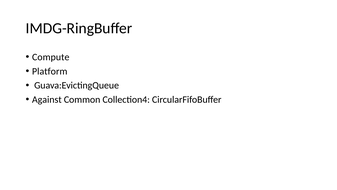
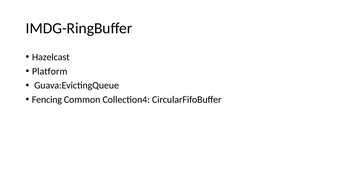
Compute: Compute -> Hazelcast
Against: Against -> Fencing
